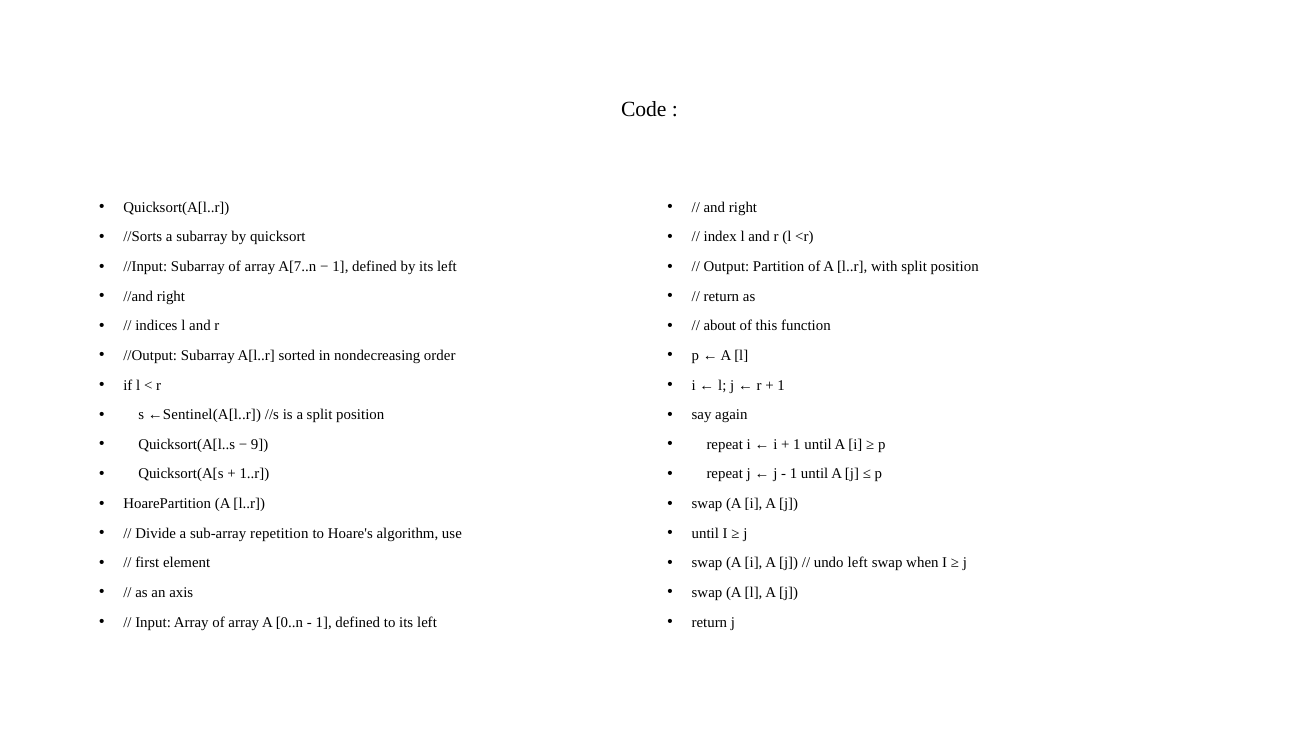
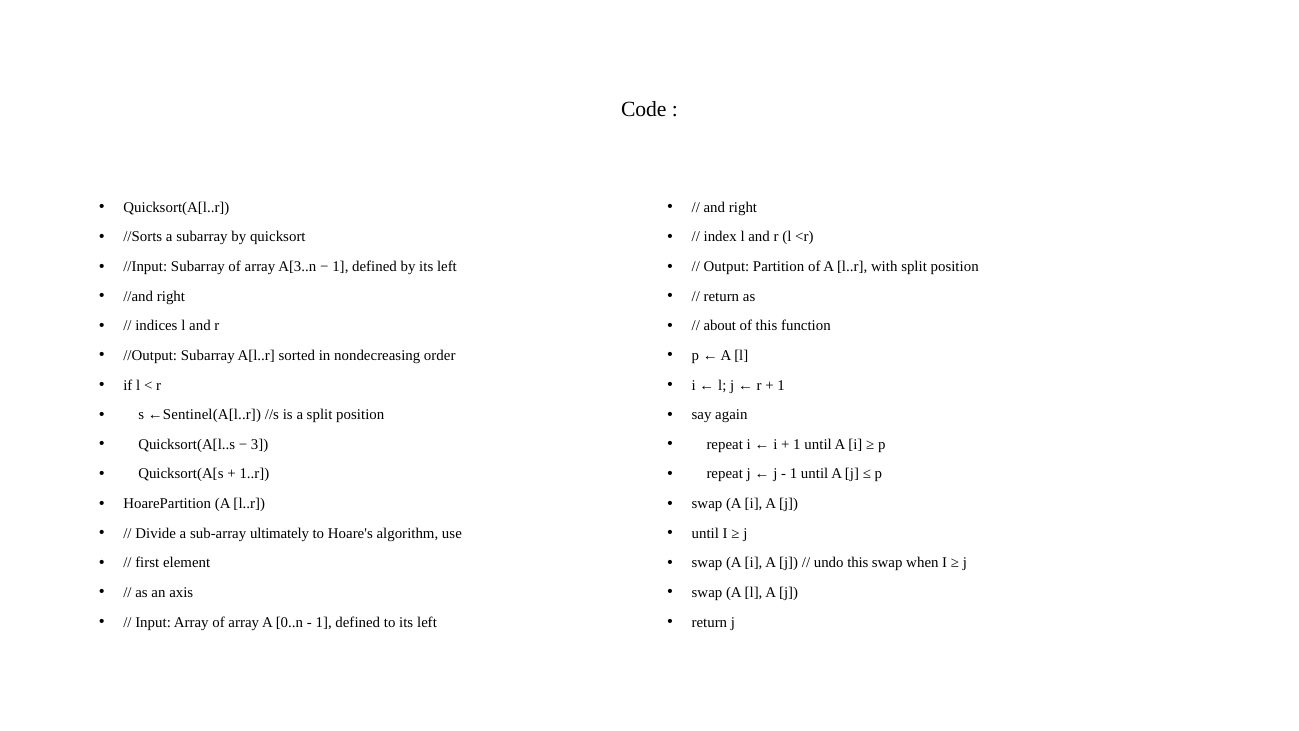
A[7..n: A[7..n -> A[3..n
9: 9 -> 3
repetition: repetition -> ultimately
undo left: left -> this
